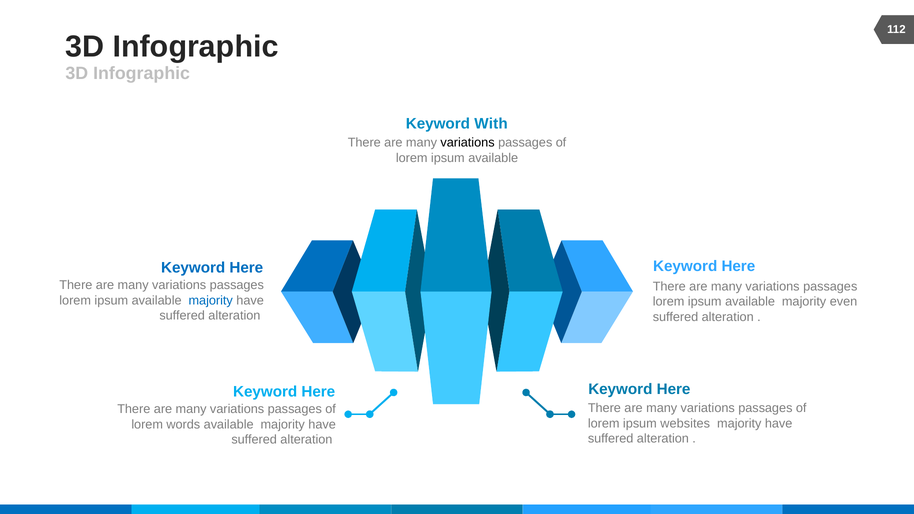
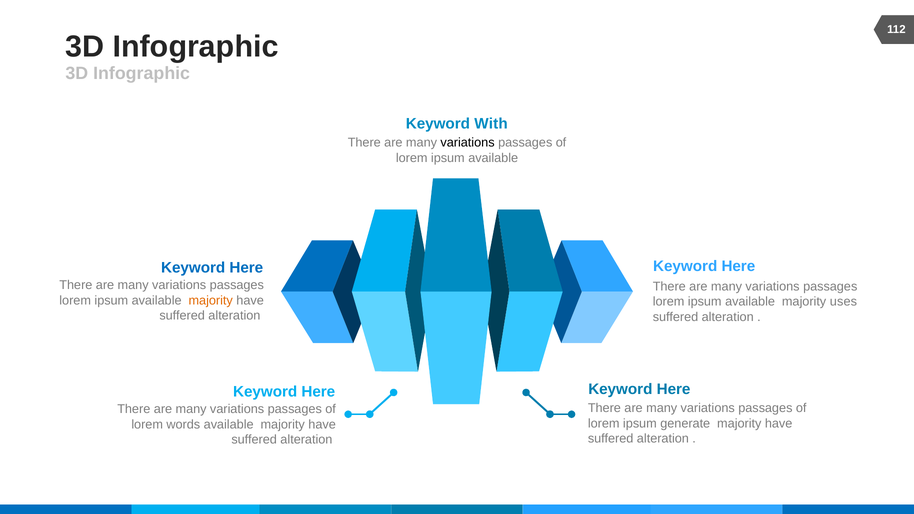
majority at (211, 300) colour: blue -> orange
even: even -> uses
websites: websites -> generate
